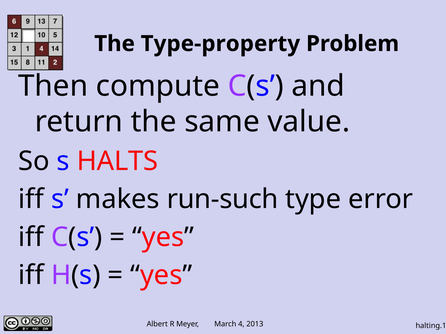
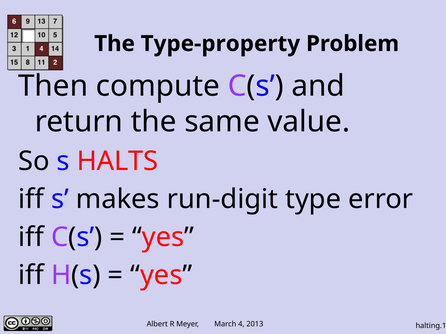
run-such: run-such -> run-digit
